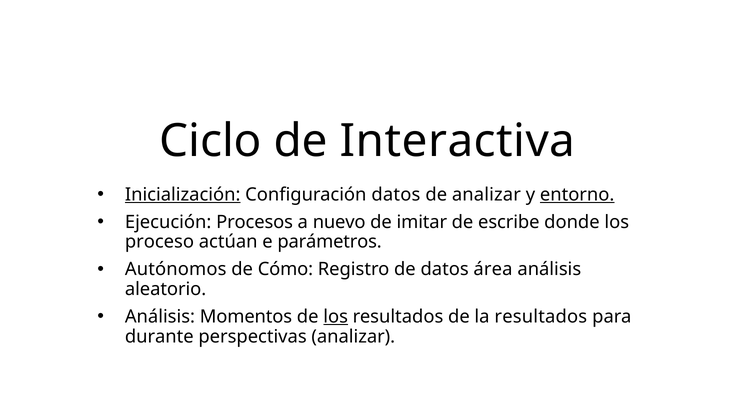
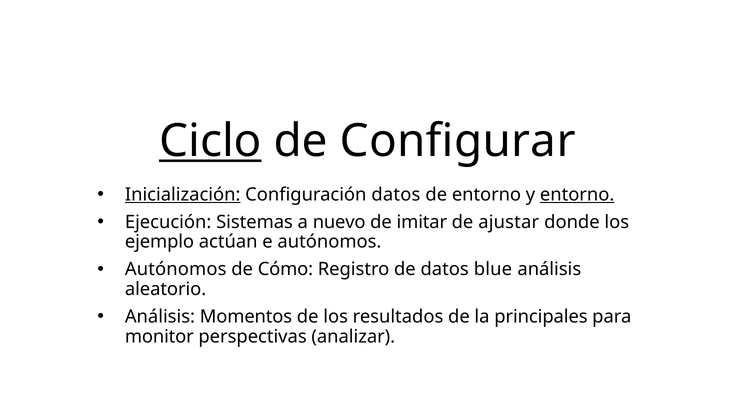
Ciclo underline: none -> present
Interactiva: Interactiva -> Configurar
de analizar: analizar -> entorno
Procesos: Procesos -> Sistemas
escribe: escribe -> ajustar
proceso: proceso -> ejemplo
e parámetros: parámetros -> autónomos
área: área -> blue
los at (336, 317) underline: present -> none
la resultados: resultados -> principales
durante: durante -> monitor
